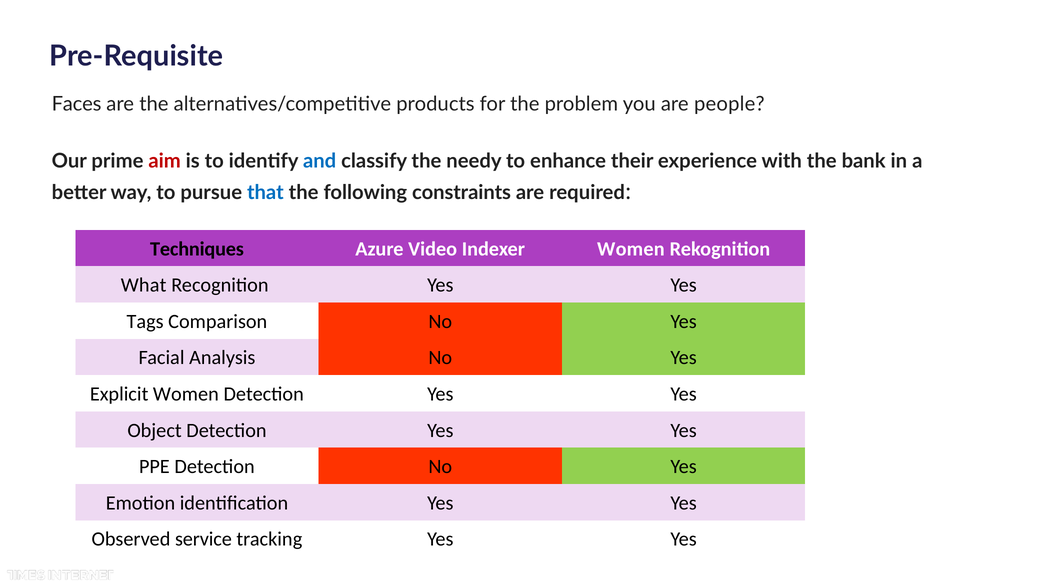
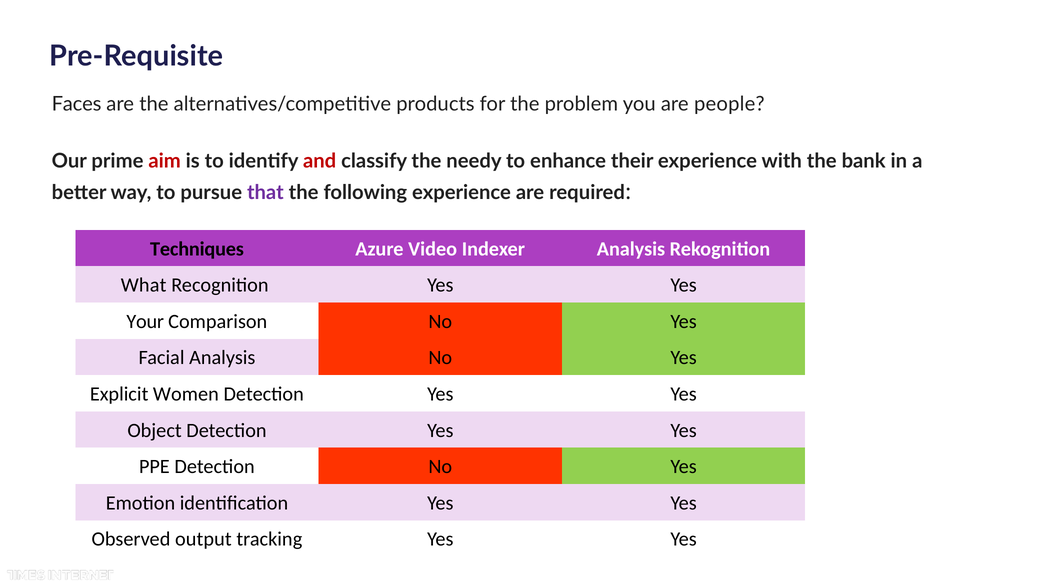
and colour: blue -> red
that colour: blue -> purple
following constraints: constraints -> experience
Indexer Women: Women -> Analysis
Tags: Tags -> Your
service: service -> output
